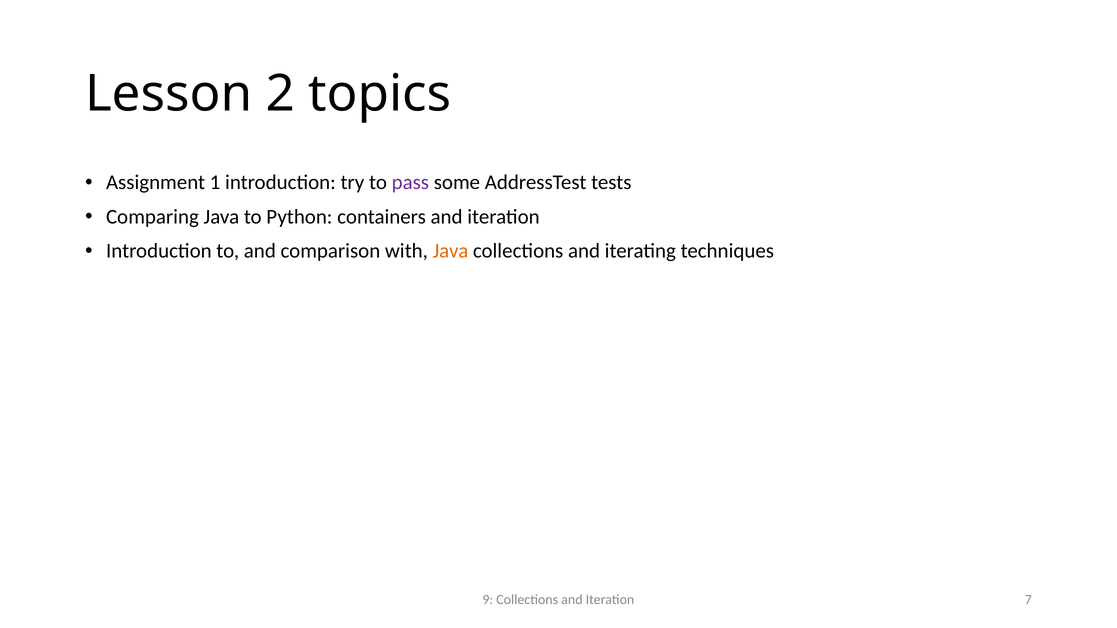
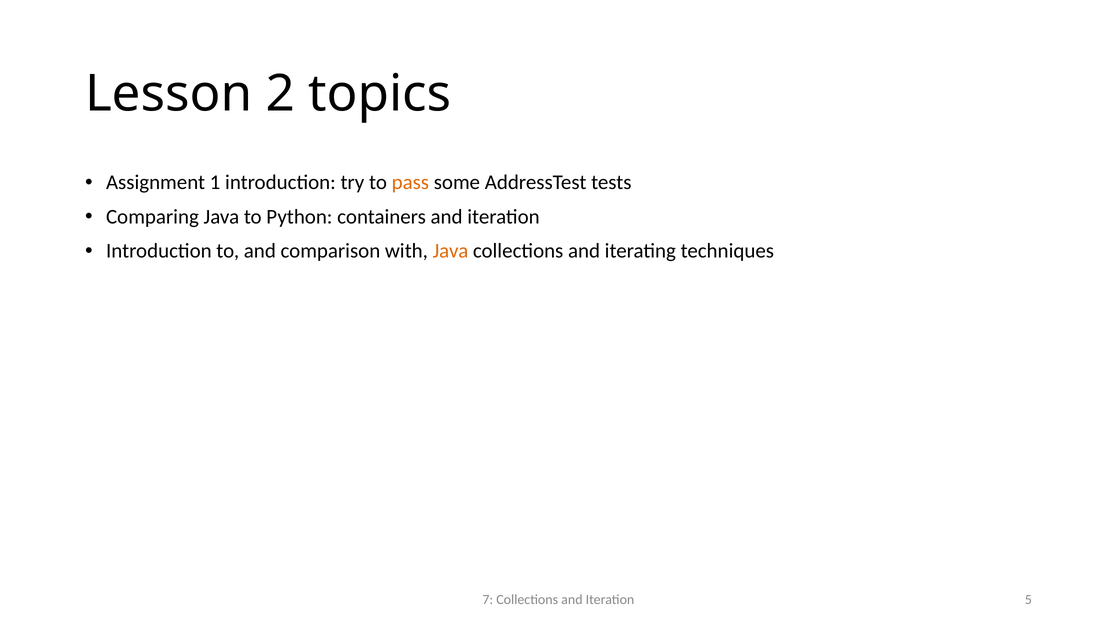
pass colour: purple -> orange
9: 9 -> 7
7: 7 -> 5
